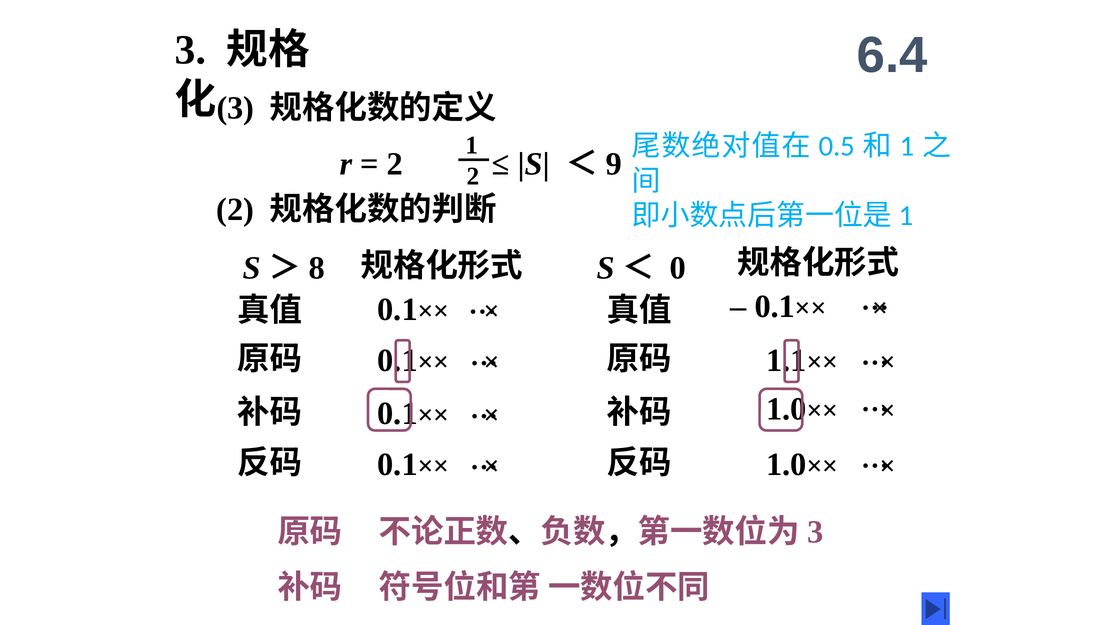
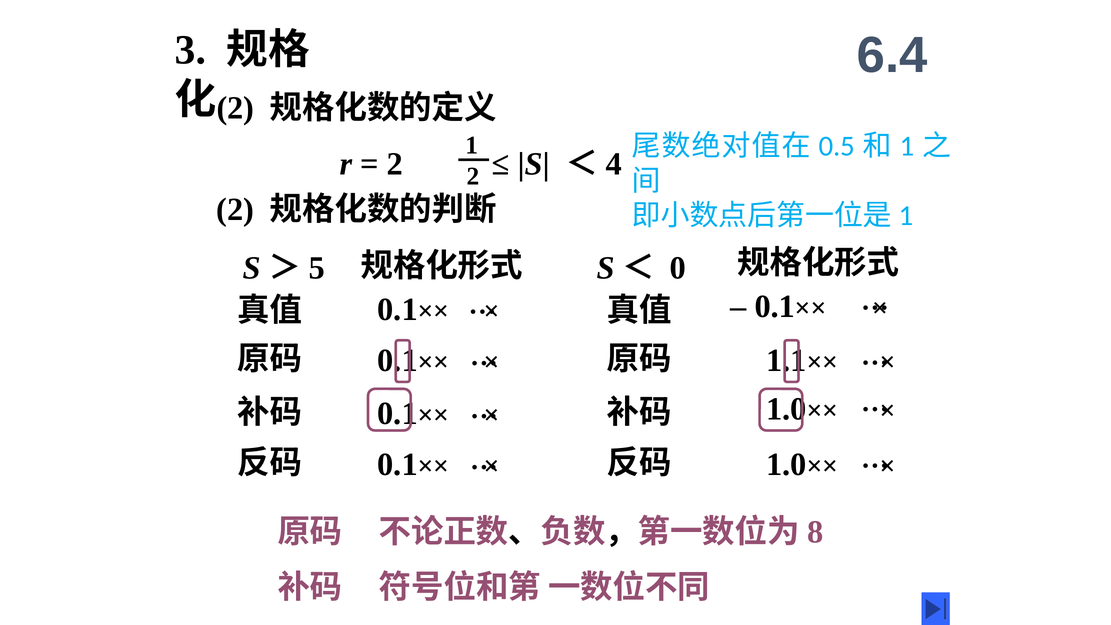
3 at (235, 108): 3 -> 2
9: 9 -> 4
8: 8 -> 5
3 at (815, 532): 3 -> 8
